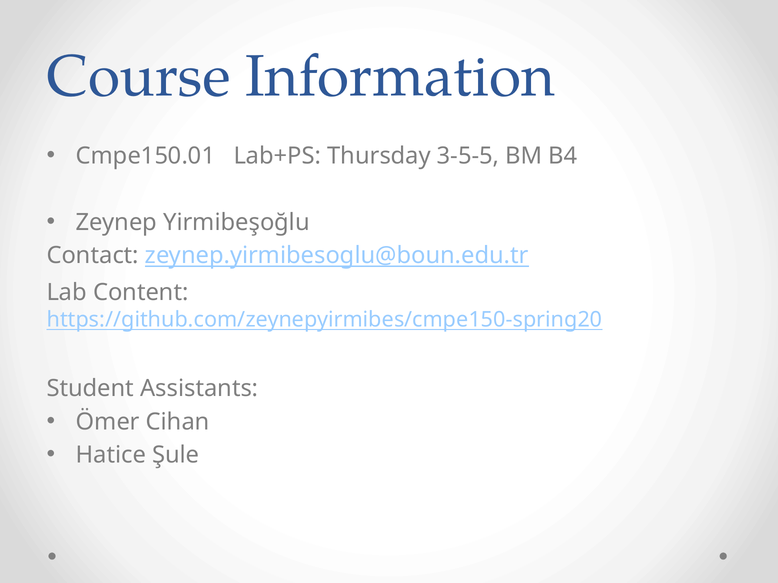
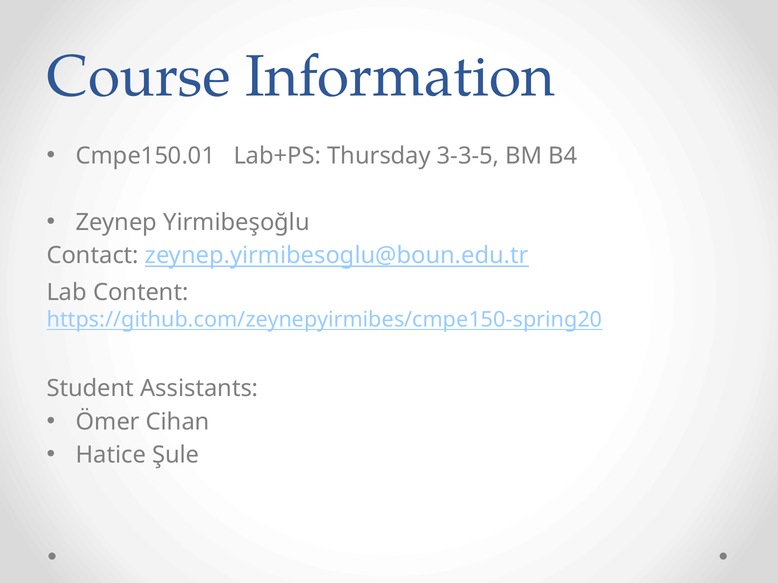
3-5-5: 3-5-5 -> 3-3-5
